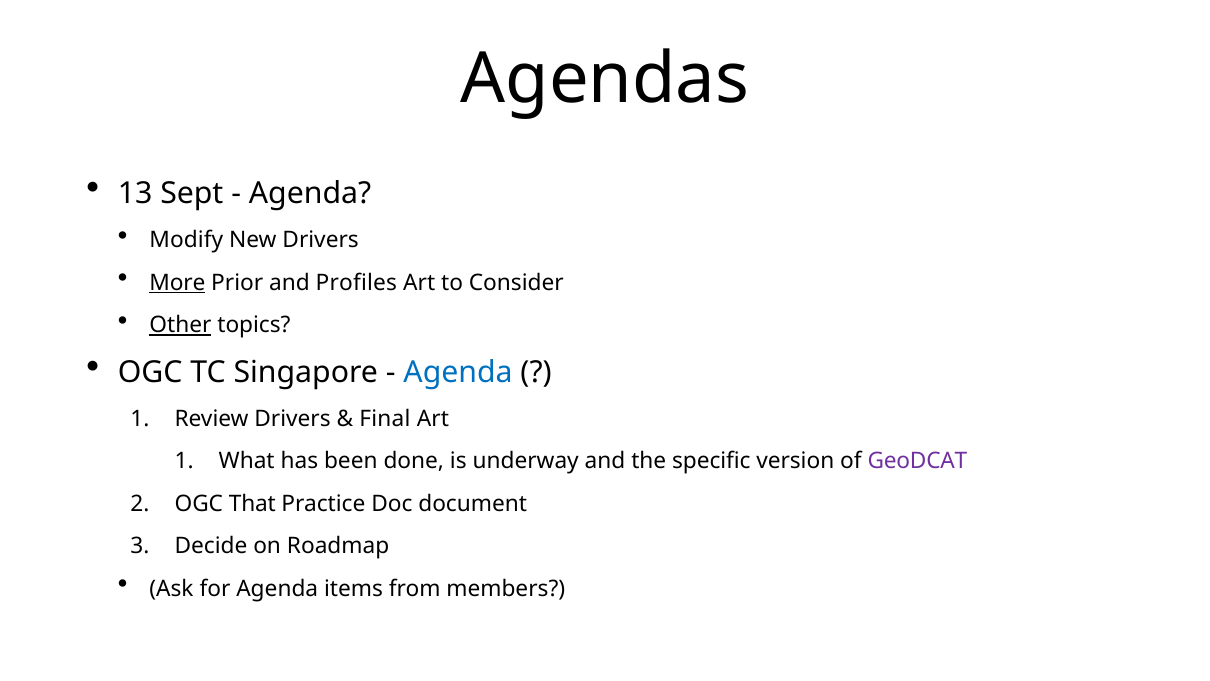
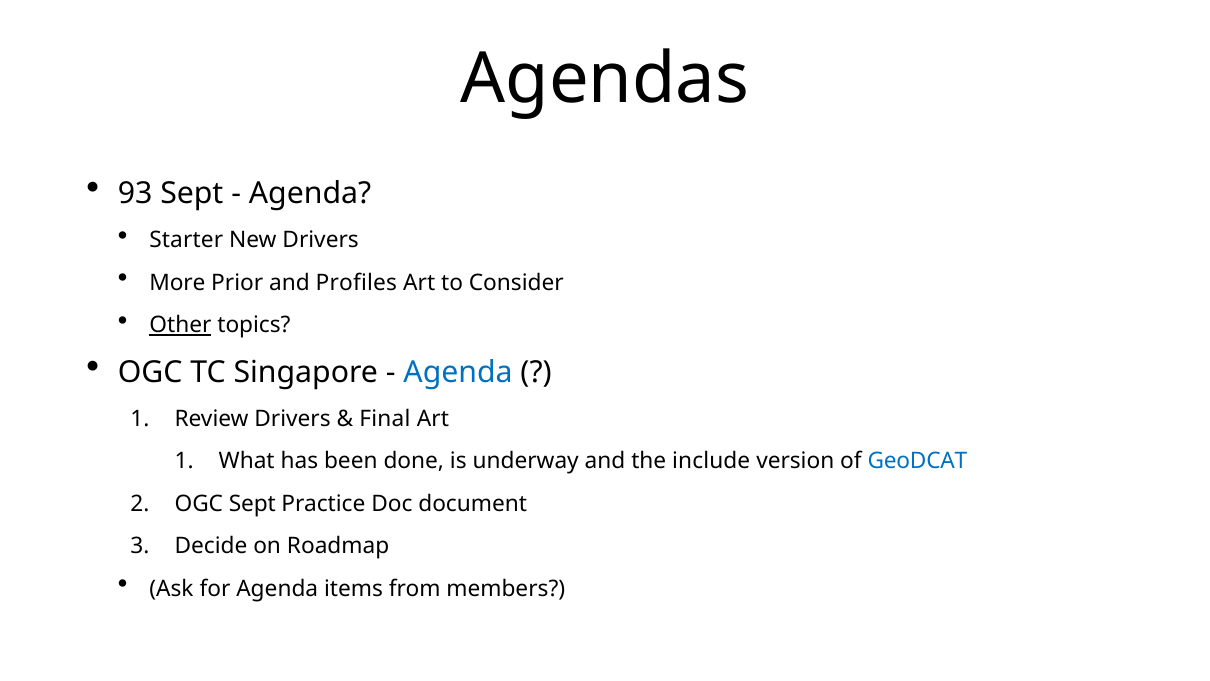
13: 13 -> 93
Modify: Modify -> Starter
More underline: present -> none
specific: specific -> include
GeoDCAT colour: purple -> blue
OGC That: That -> Sept
